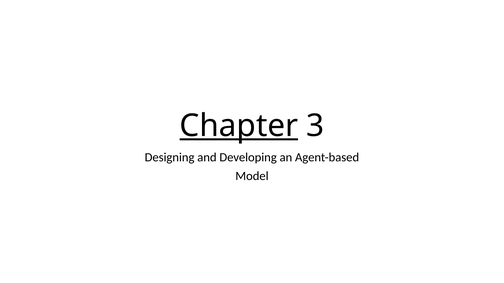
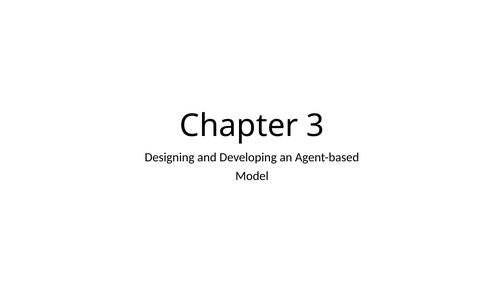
Chapter underline: present -> none
